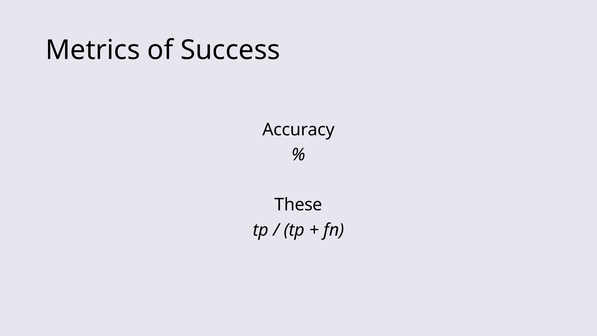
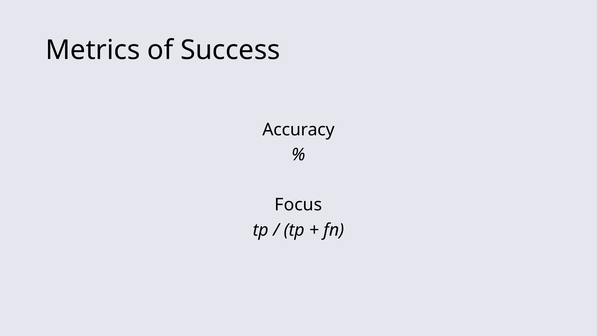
These: These -> Focus
